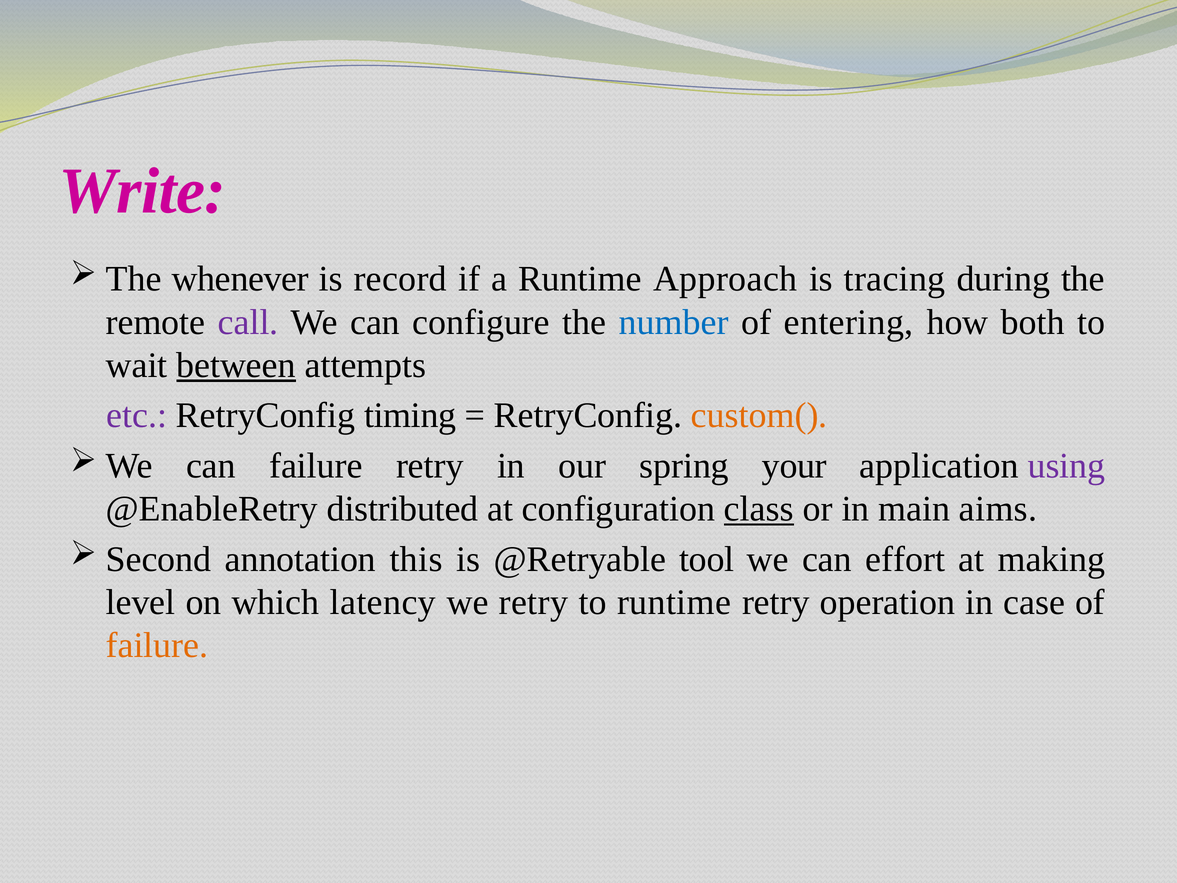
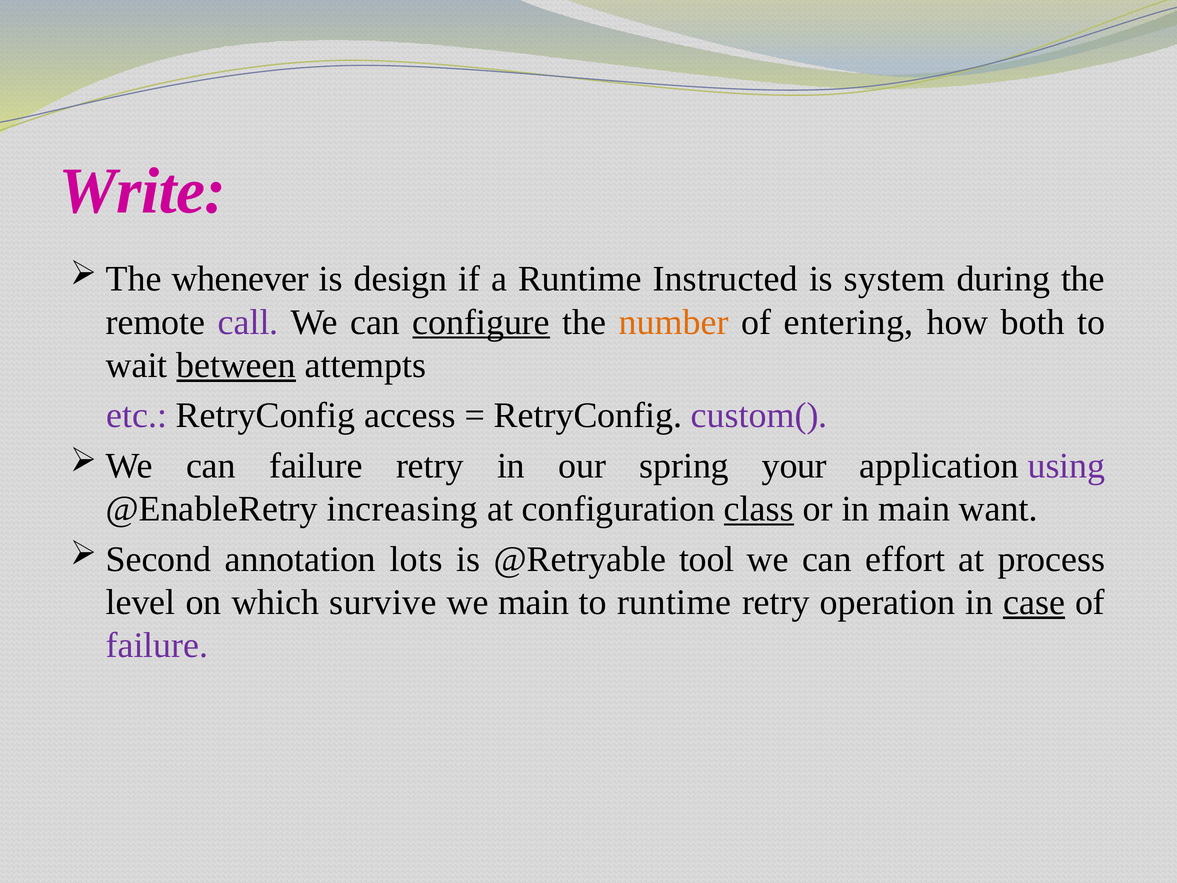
record: record -> design
Approach: Approach -> Instructed
tracing: tracing -> system
configure underline: none -> present
number colour: blue -> orange
timing: timing -> access
custom( colour: orange -> purple
distributed: distributed -> increasing
aims: aims -> want
this: this -> lots
making: making -> process
latency: latency -> survive
we retry: retry -> main
case underline: none -> present
failure at (157, 645) colour: orange -> purple
